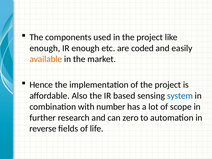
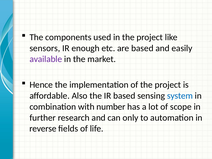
enough at (45, 48): enough -> sensors
are coded: coded -> based
available colour: orange -> purple
zero: zero -> only
